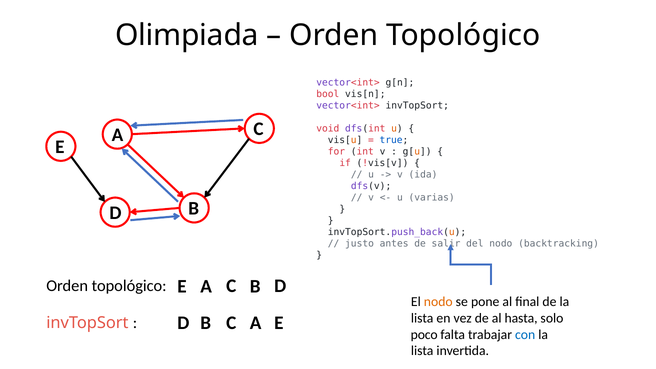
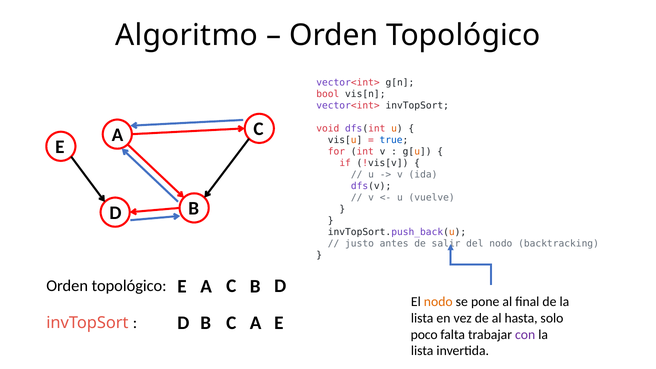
Olimpiada: Olimpiada -> Algoritmo
varias: varias -> vuelve
con colour: blue -> purple
